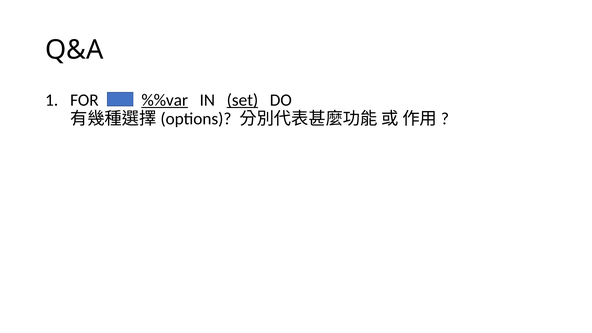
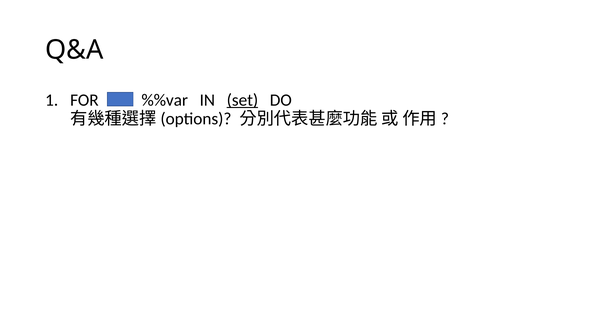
%%var underline: present -> none
